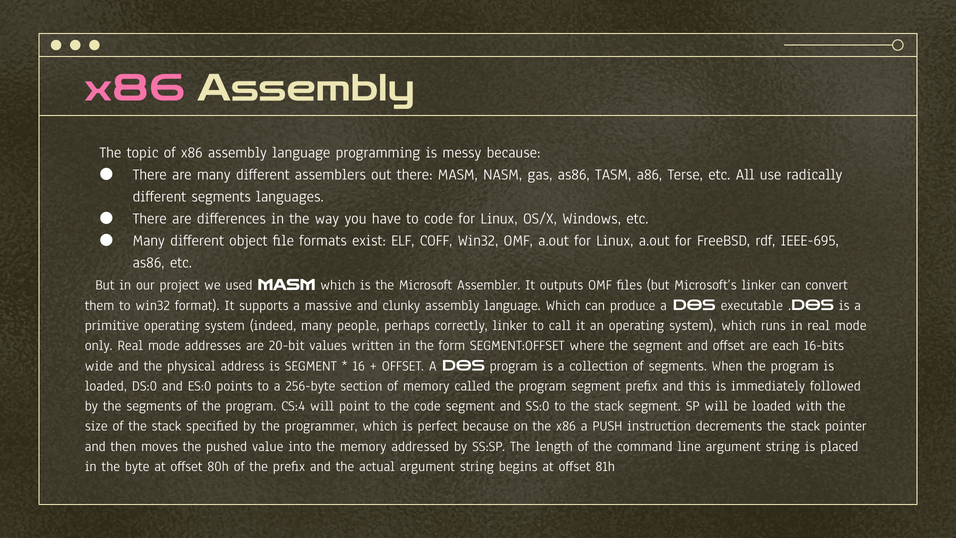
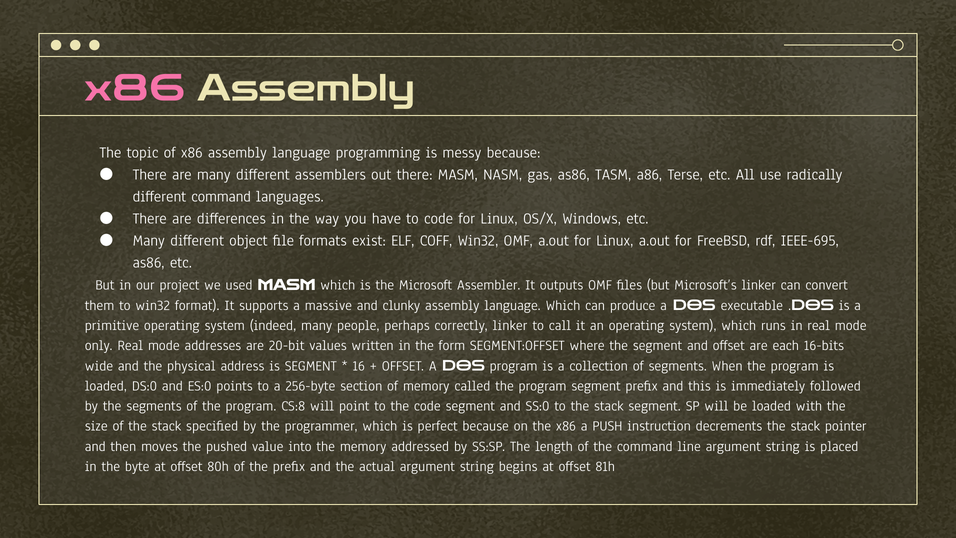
different segments: segments -> command
CS:4: CS:4 -> CS:8
